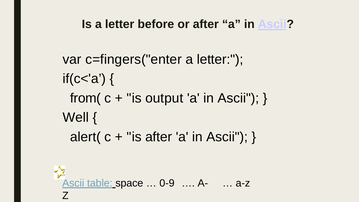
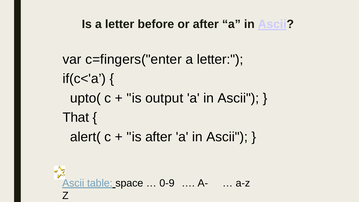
from(: from( -> upto(
Well: Well -> That
